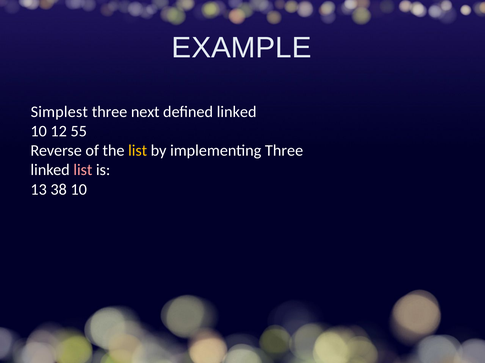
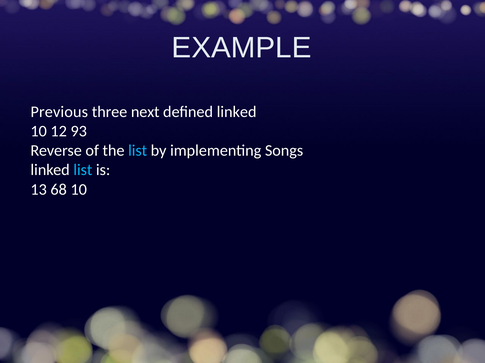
Simplest: Simplest -> Previous
55: 55 -> 93
list at (138, 151) colour: yellow -> light blue
implementing Three: Three -> Songs
list at (83, 170) colour: pink -> light blue
38: 38 -> 68
